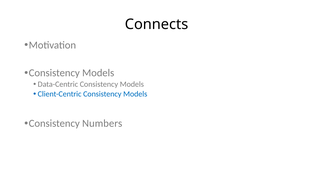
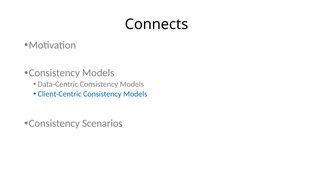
Numbers: Numbers -> Scenarios
